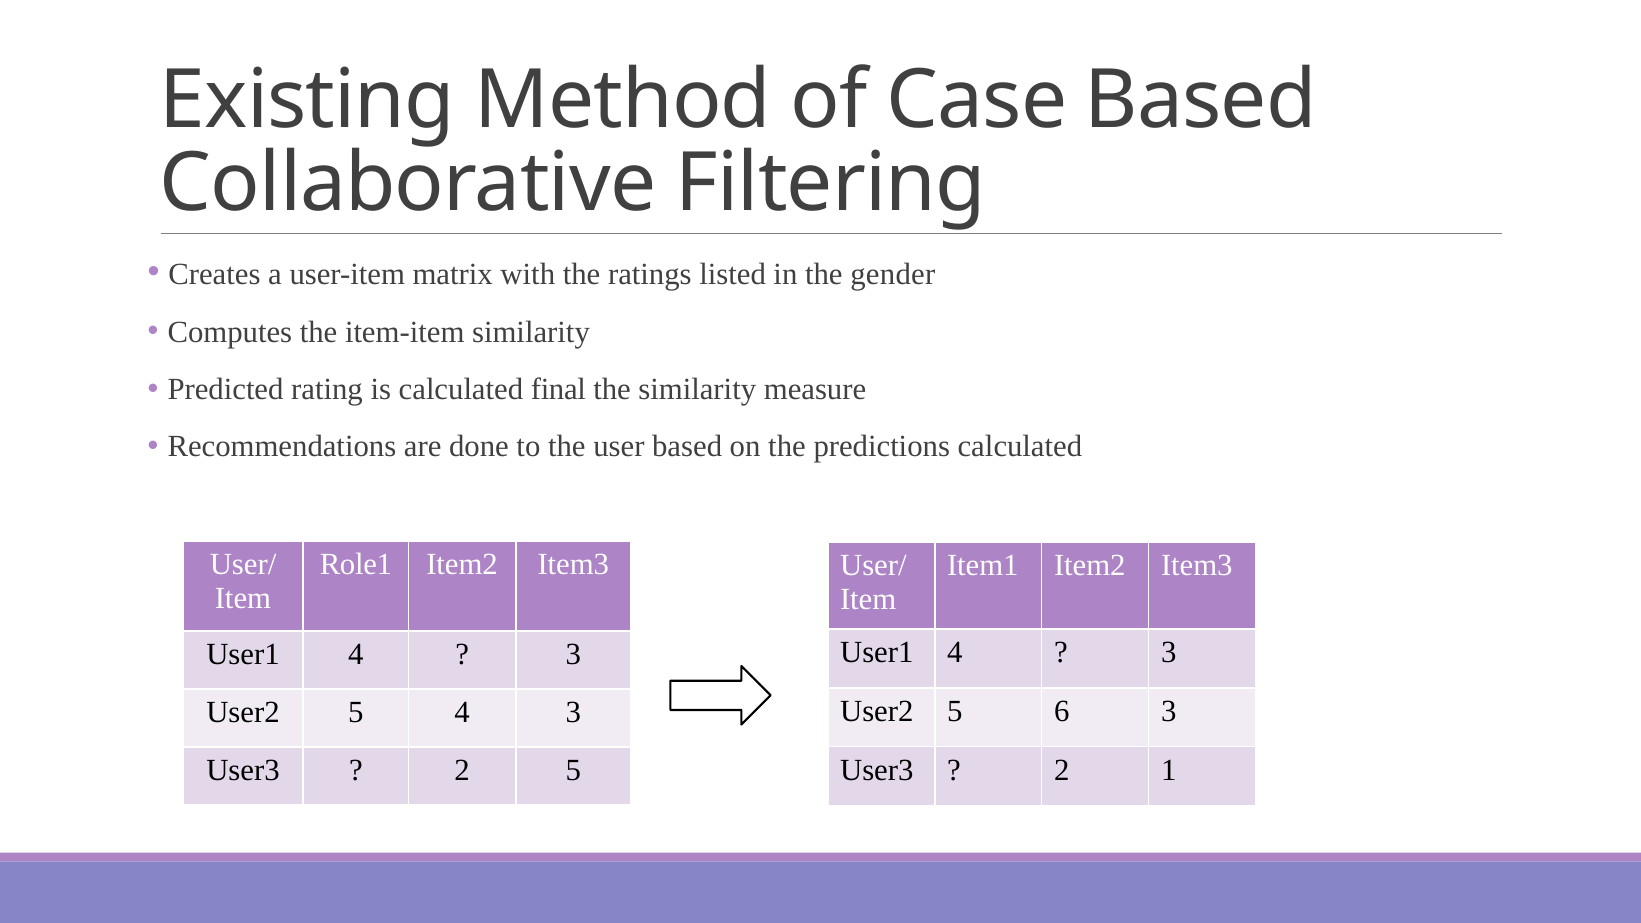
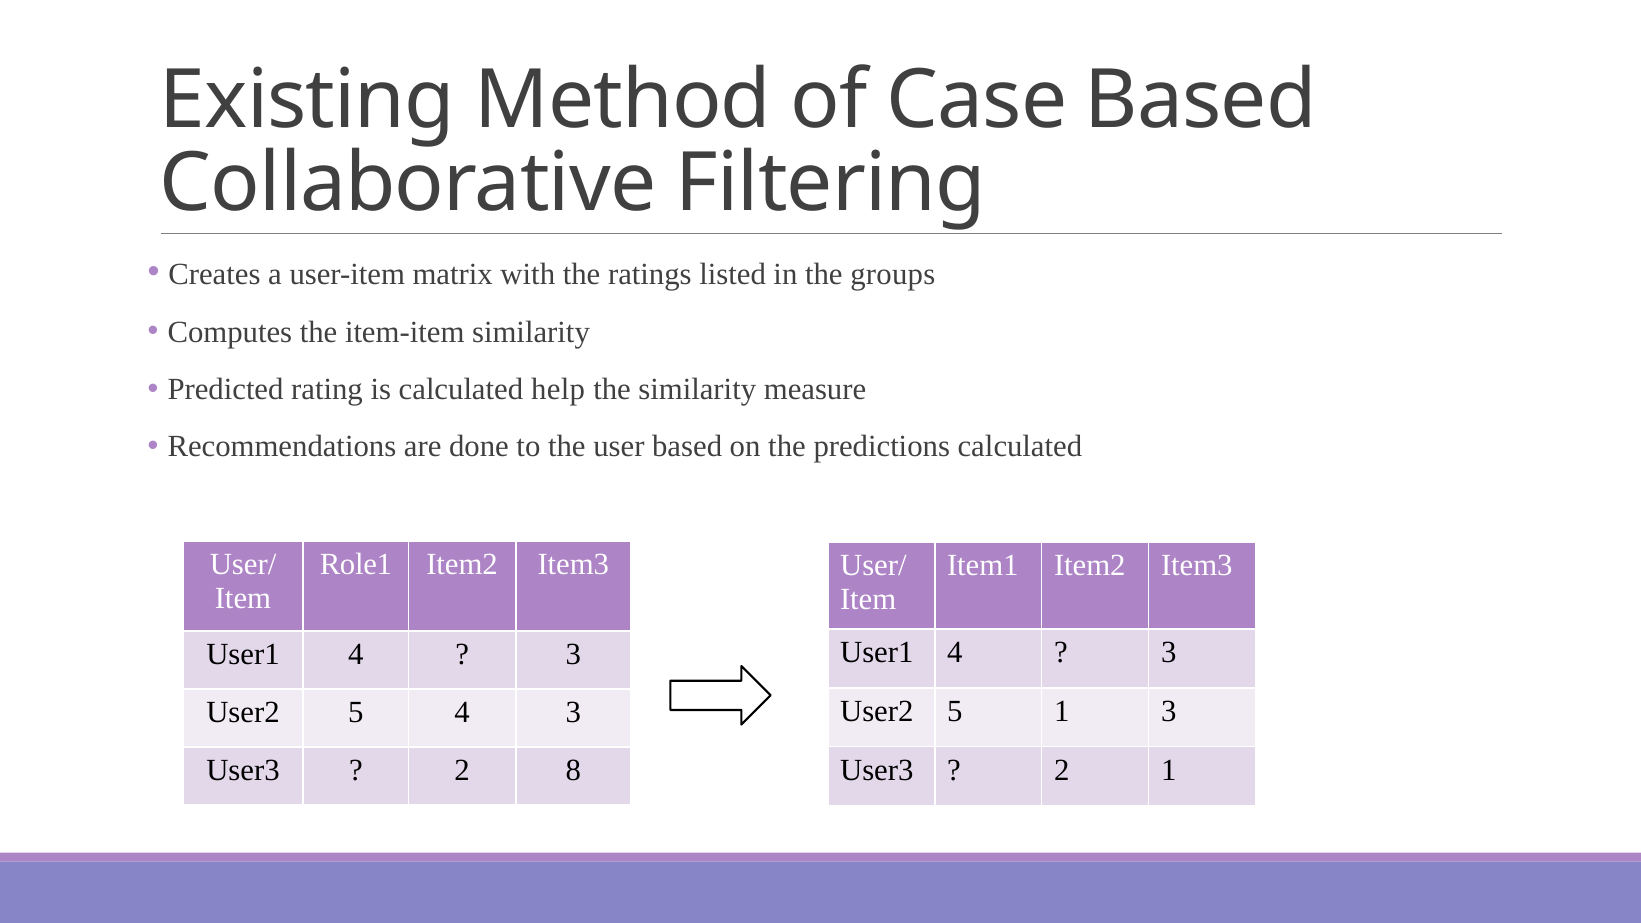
gender: gender -> groups
final: final -> help
5 6: 6 -> 1
2 5: 5 -> 8
